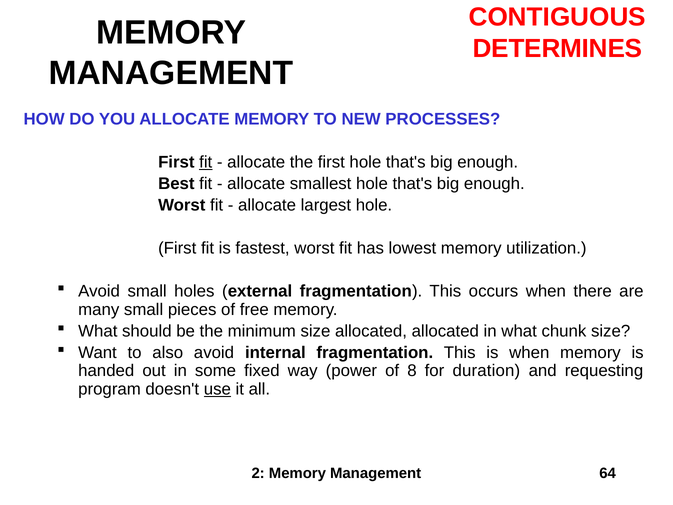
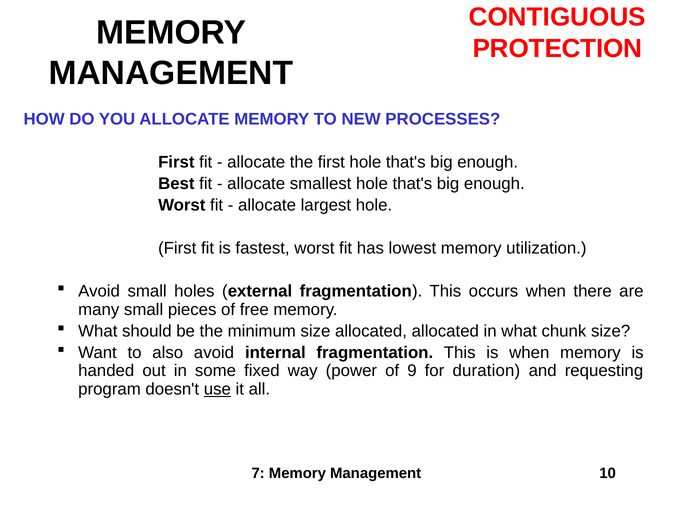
DETERMINES: DETERMINES -> PROTECTION
fit at (206, 162) underline: present -> none
8: 8 -> 9
2: 2 -> 7
64: 64 -> 10
